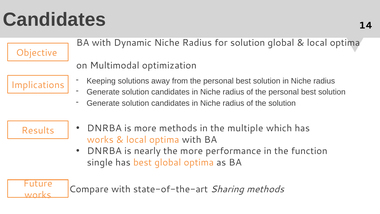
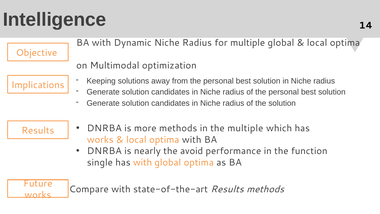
Candidates at (54, 20): Candidates -> Intelligence
for solution: solution -> multiple
the more: more -> avoid
has best: best -> with
state-of-the-art Sharing: Sharing -> Results
